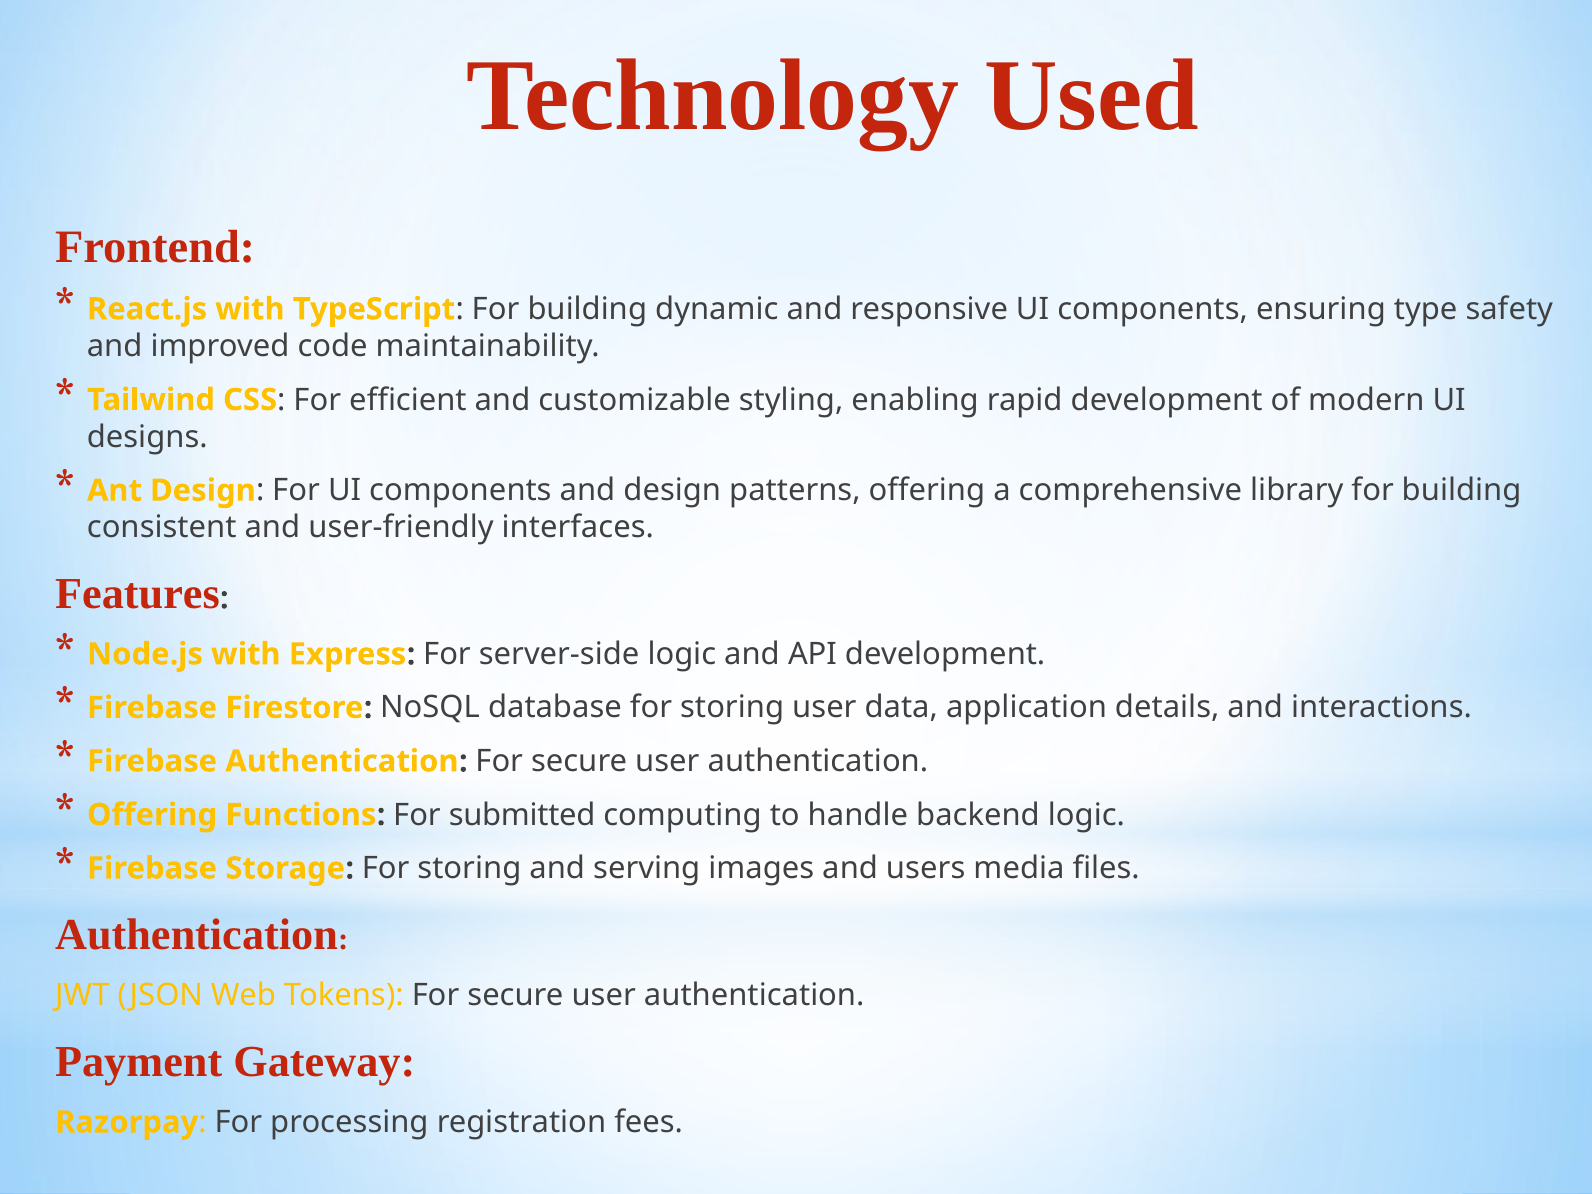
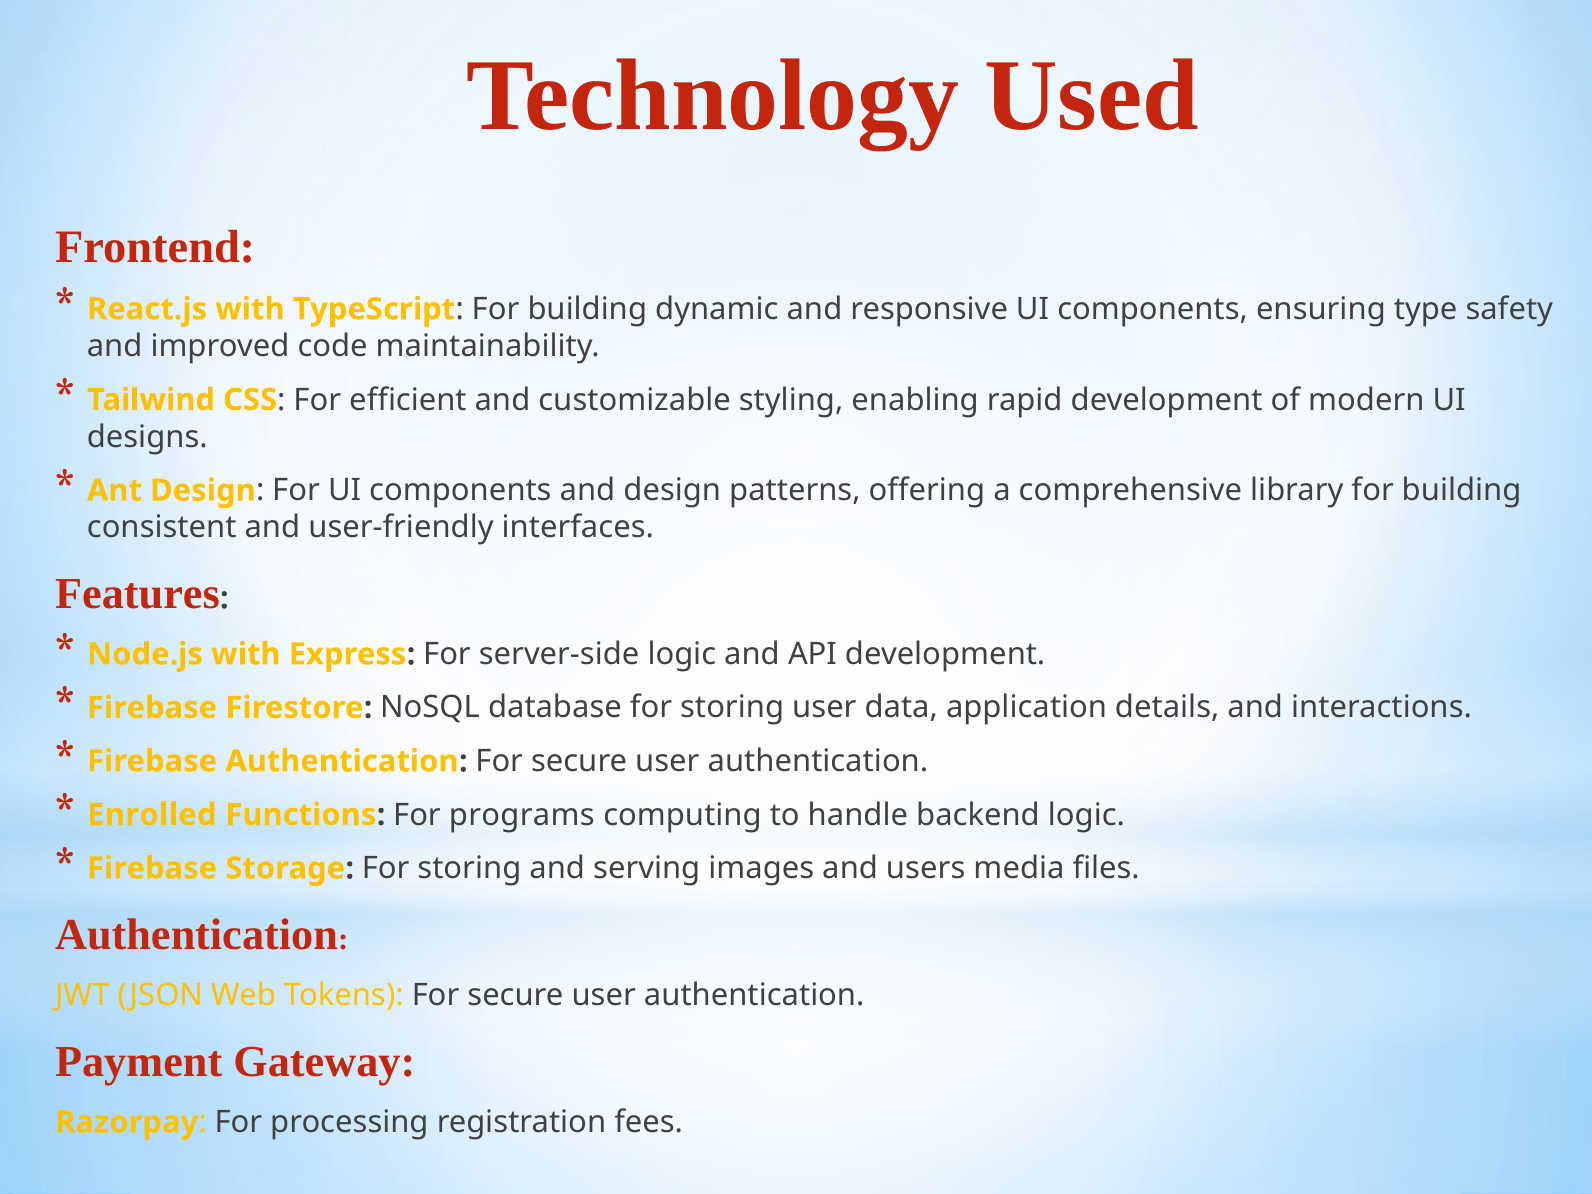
Offering at (152, 815): Offering -> Enrolled
submitted: submitted -> programs
